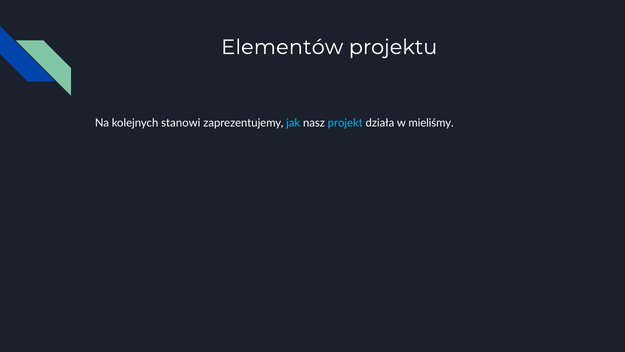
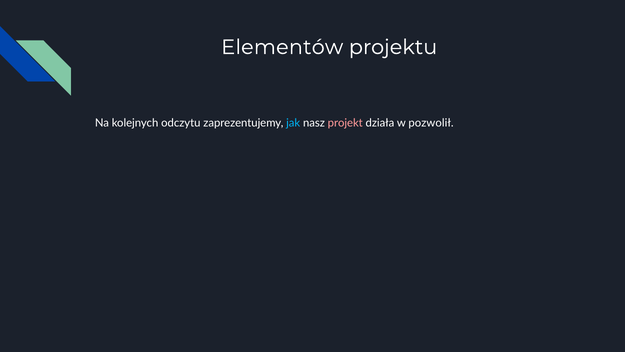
stanowi: stanowi -> odczytu
projekt colour: light blue -> pink
mieliśmy: mieliśmy -> pozwolił
